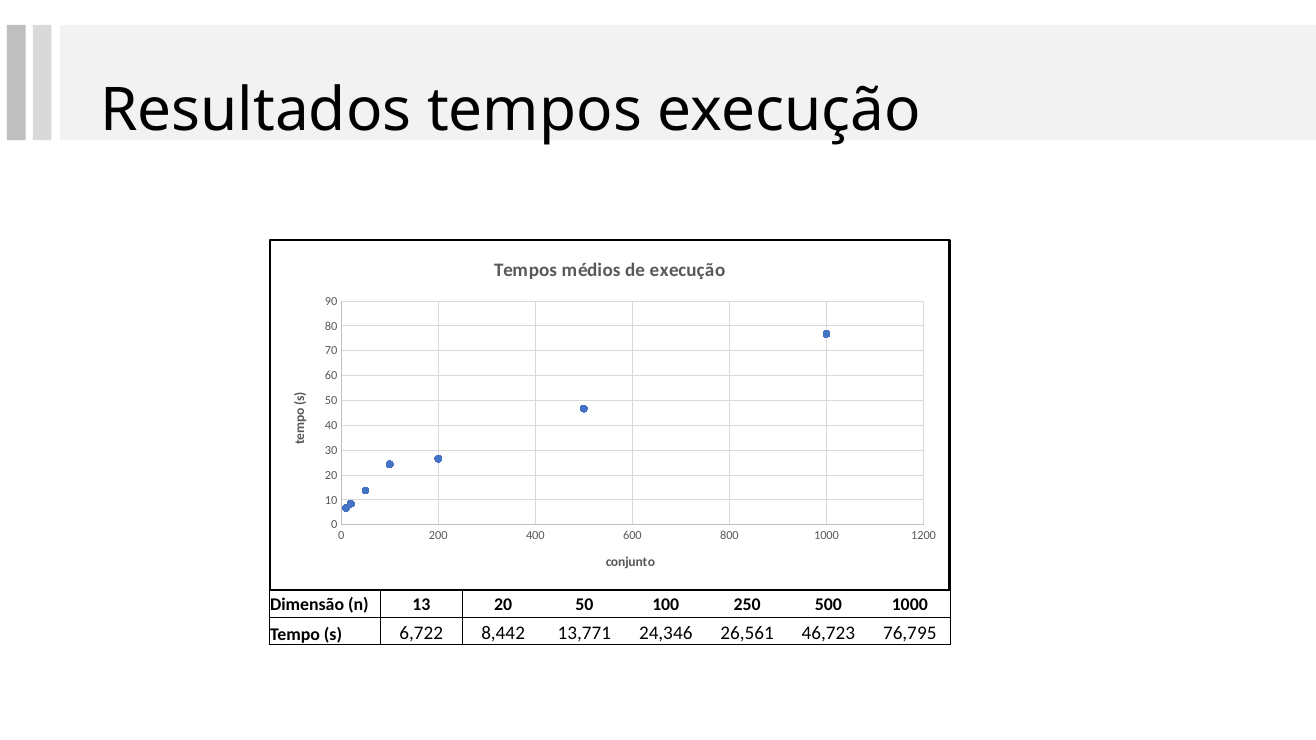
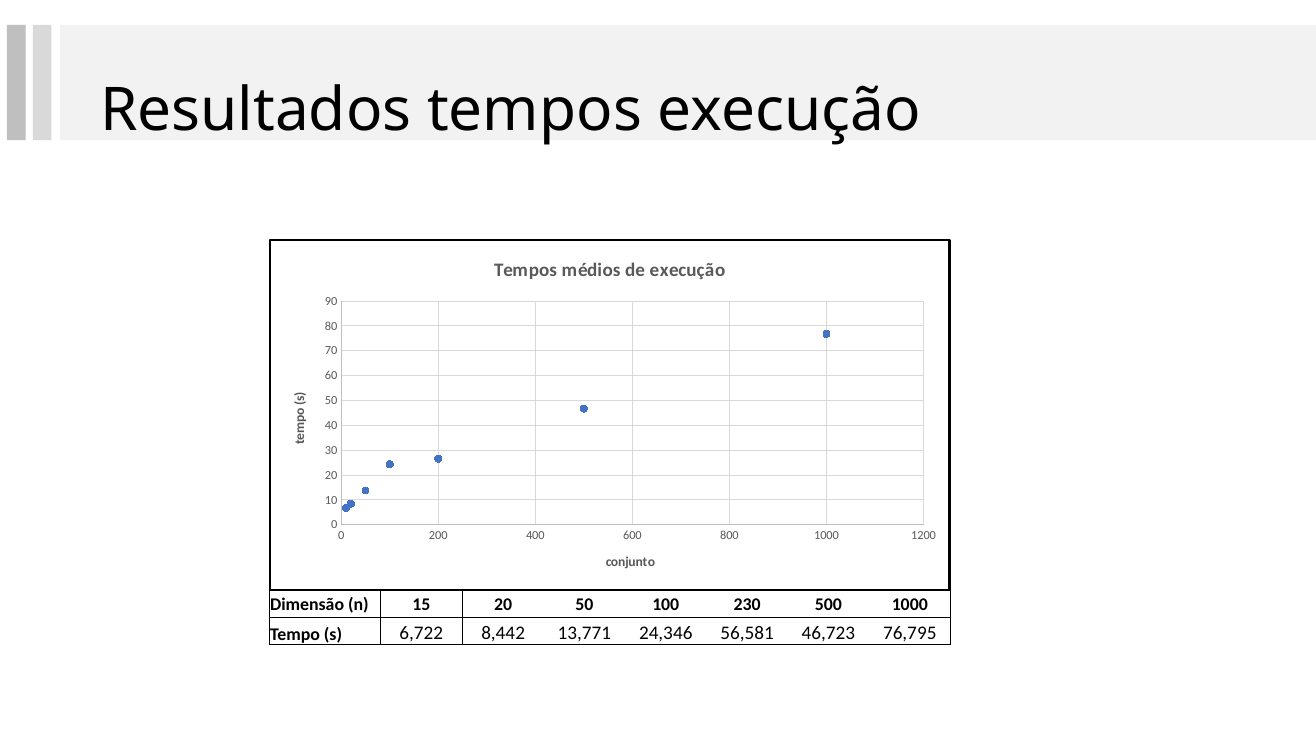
13: 13 -> 15
250: 250 -> 230
26,561: 26,561 -> 56,581
